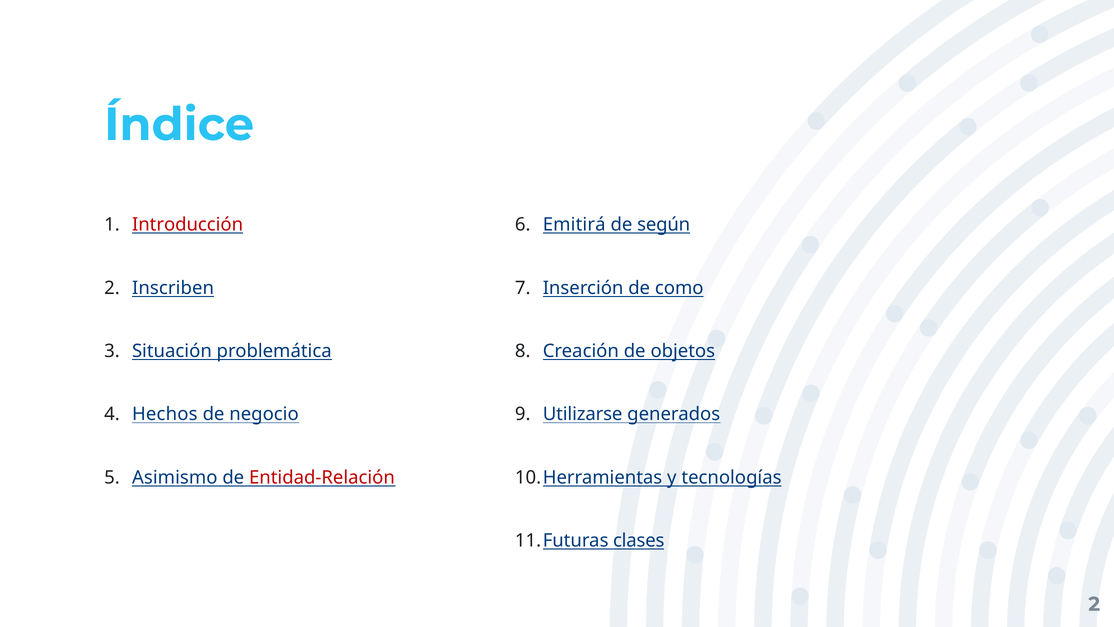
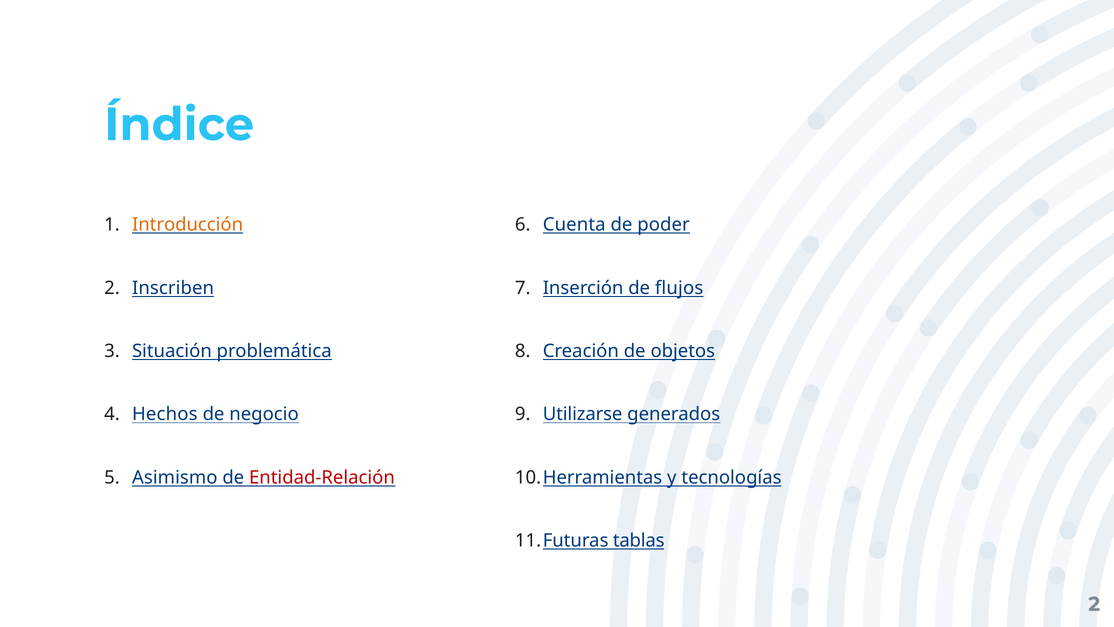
Introducción colour: red -> orange
Emitirá: Emitirá -> Cuenta
según: según -> poder
como: como -> flujos
clases: clases -> tablas
